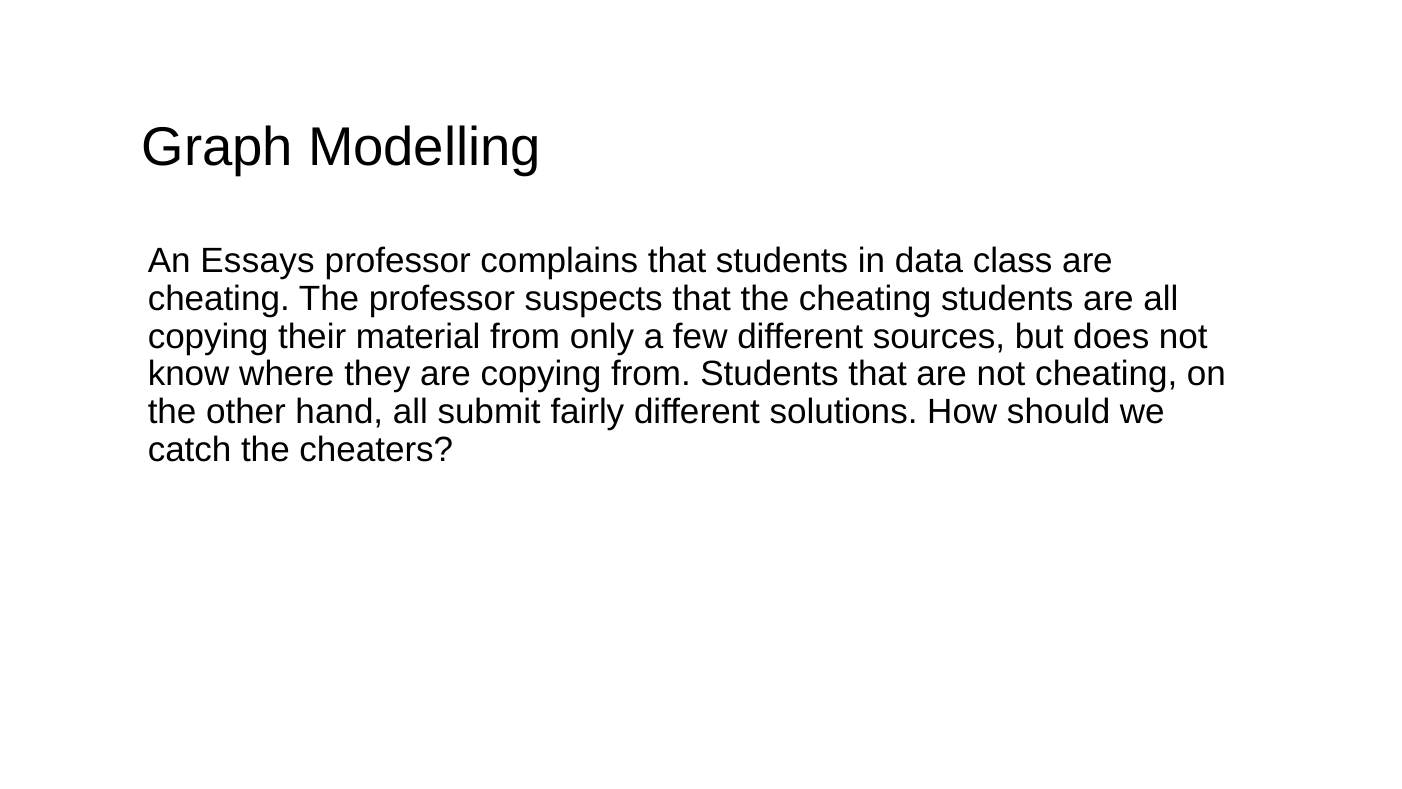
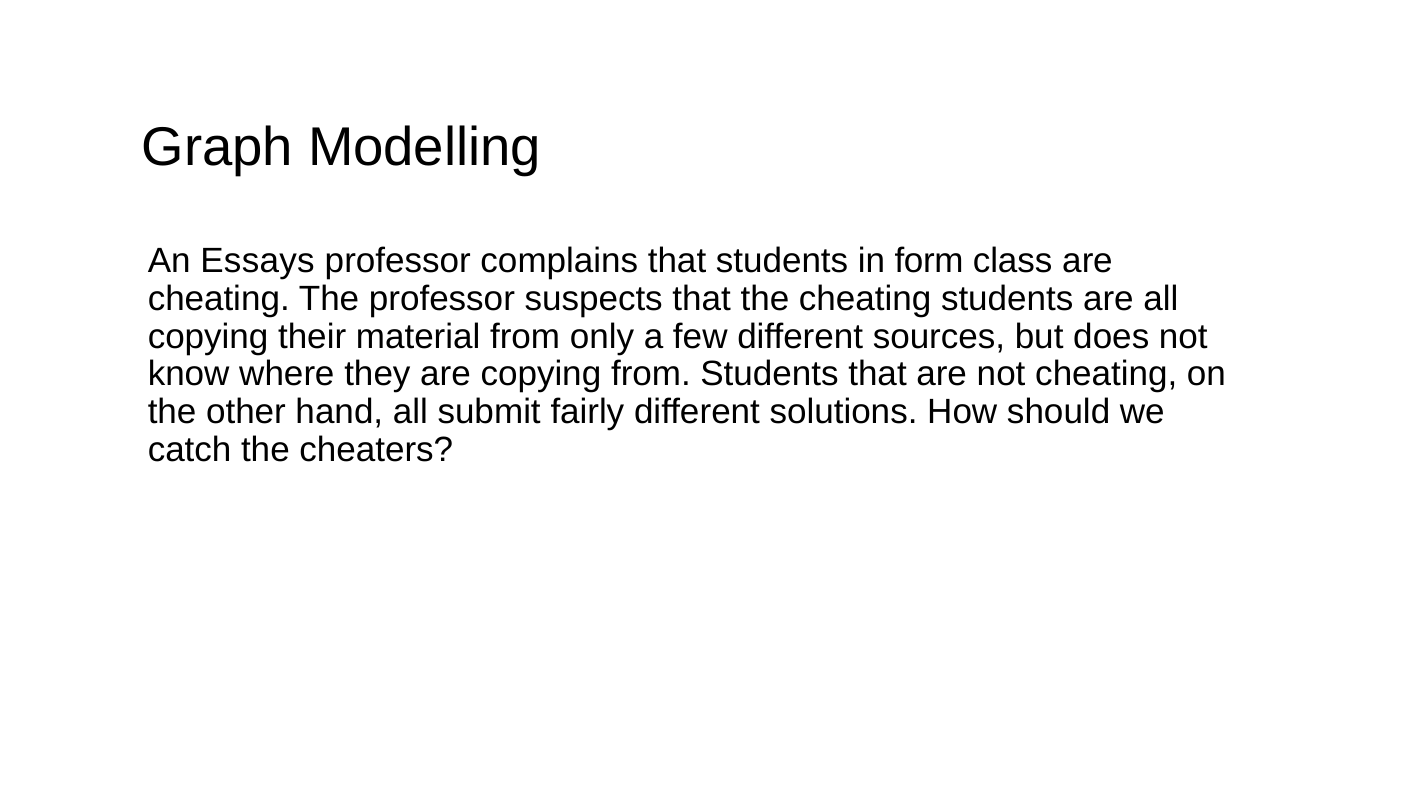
data: data -> form
